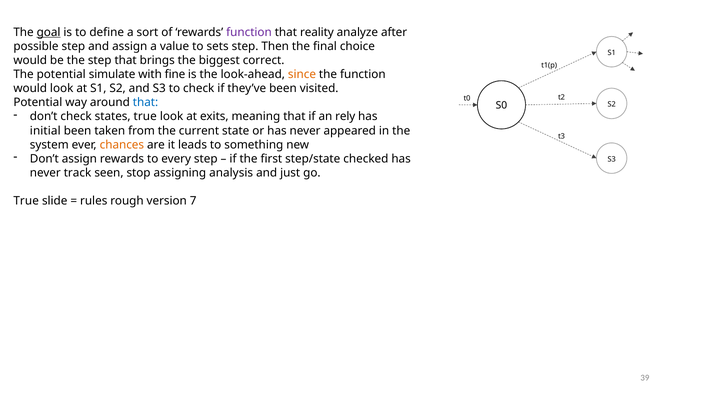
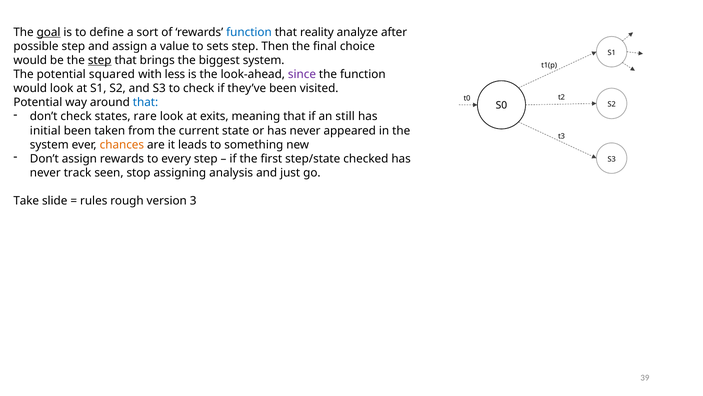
function at (249, 32) colour: purple -> blue
step at (100, 60) underline: none -> present
biggest correct: correct -> system
simulate: simulate -> squared
fine: fine -> less
since colour: orange -> purple
states true: true -> rare
rely: rely -> still
True at (26, 201): True -> Take
7: 7 -> 3
